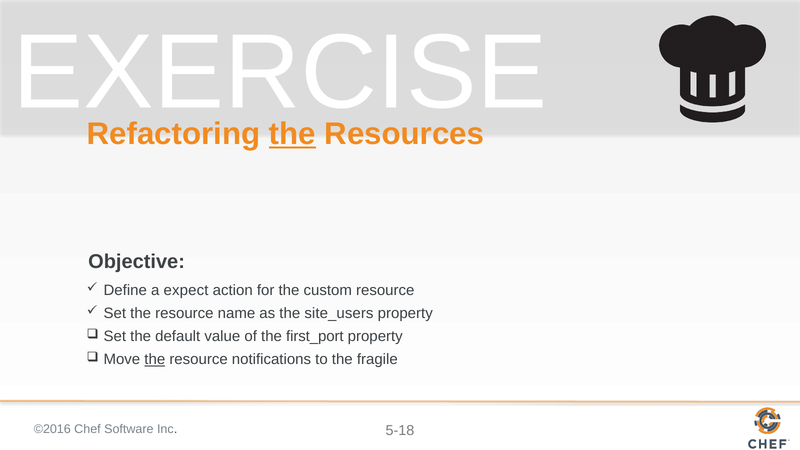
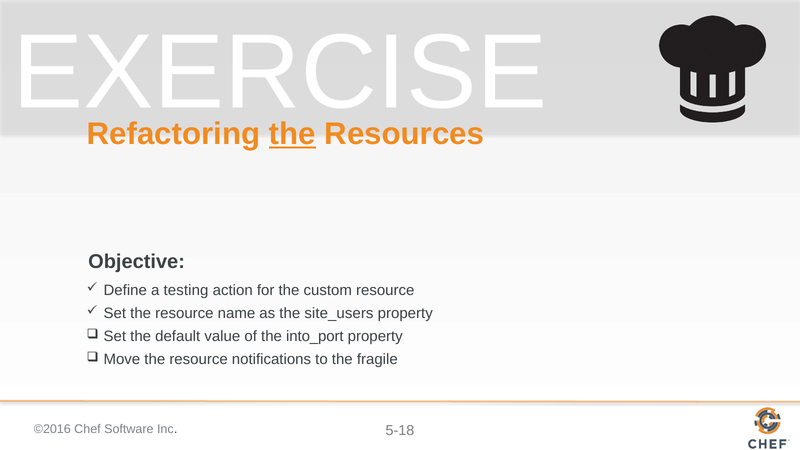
expect: expect -> testing
first_port: first_port -> into_port
the at (155, 359) underline: present -> none
